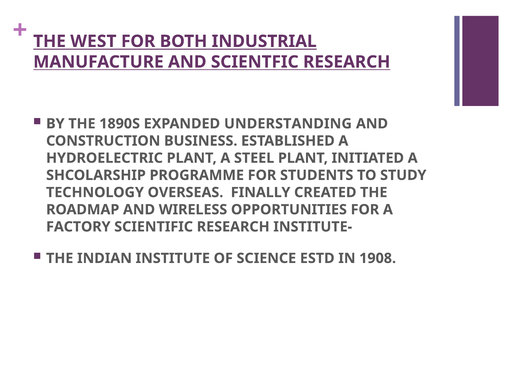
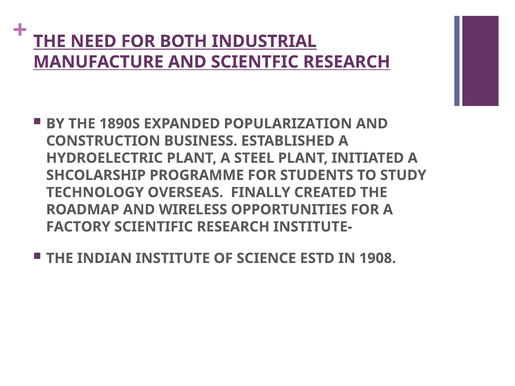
WEST: WEST -> NEED
UNDERSTANDING: UNDERSTANDING -> POPULARIZATION
